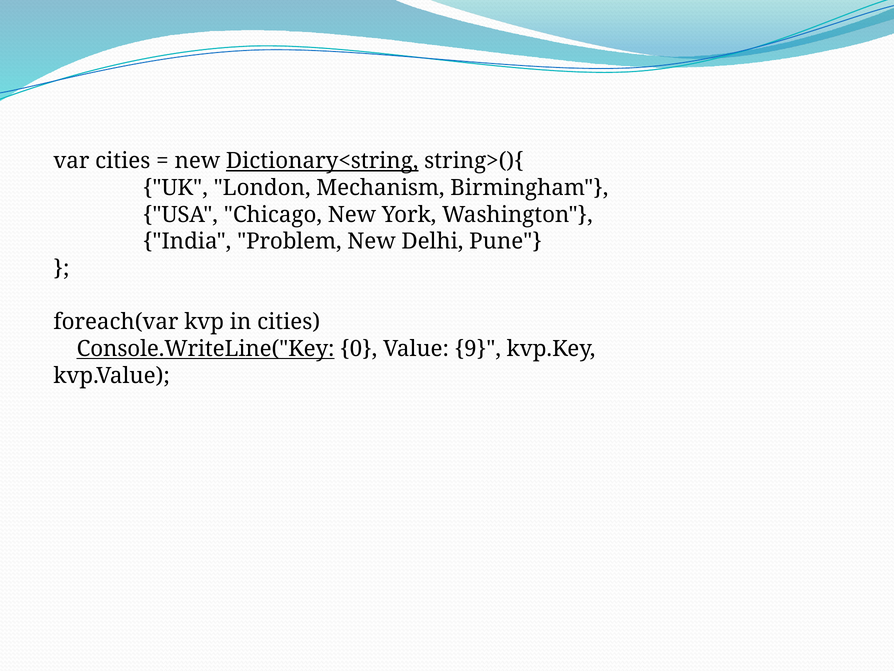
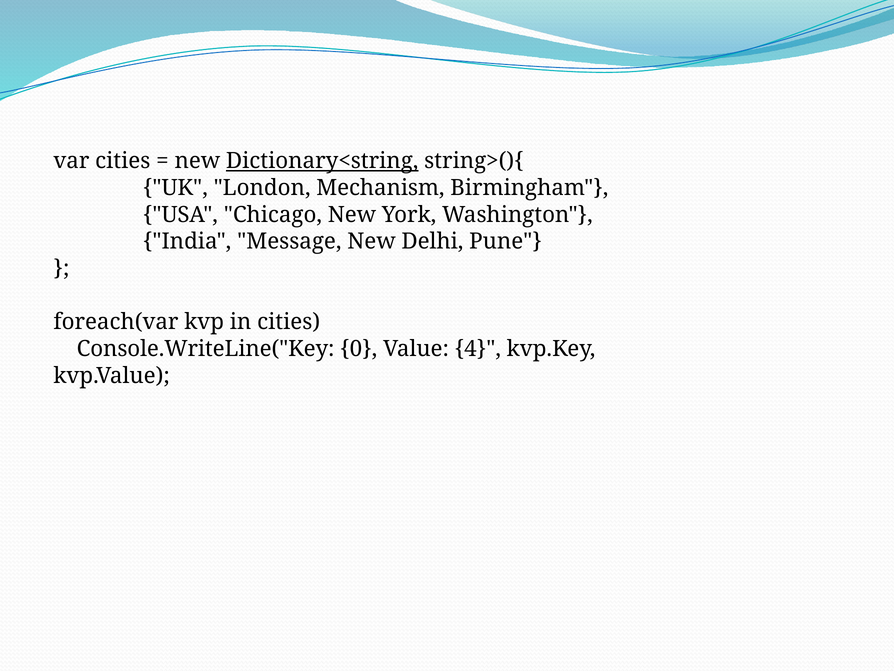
Problem: Problem -> Message
Console.WriteLine("Key underline: present -> none
9: 9 -> 4
